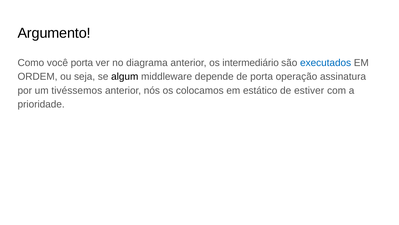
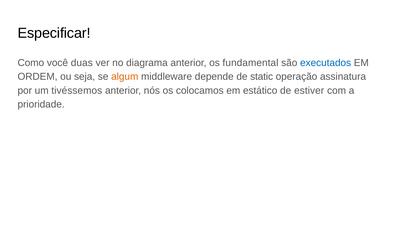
Argumento: Argumento -> Especificar
você porta: porta -> duas
intermediário: intermediário -> fundamental
algum colour: black -> orange
de porta: porta -> static
